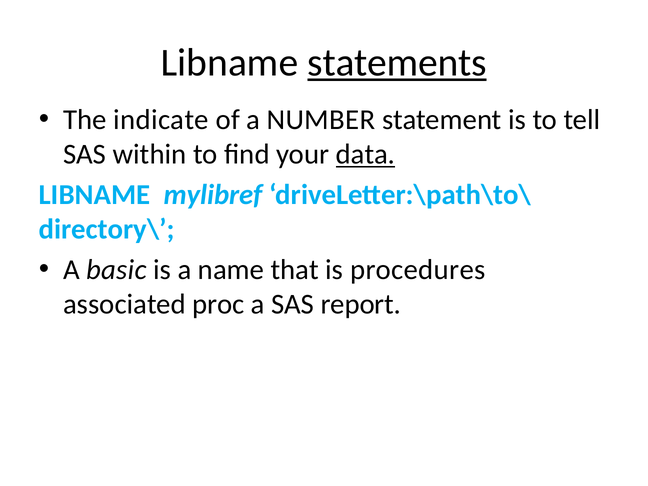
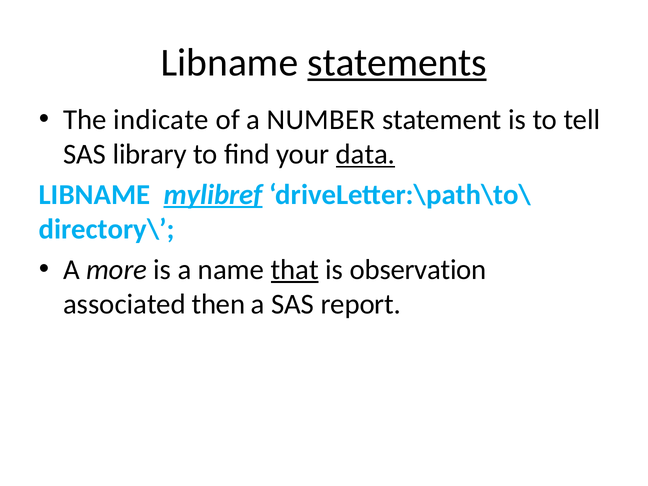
within: within -> library
mylibref underline: none -> present
basic: basic -> more
that underline: none -> present
procedures: procedures -> observation
proc: proc -> then
